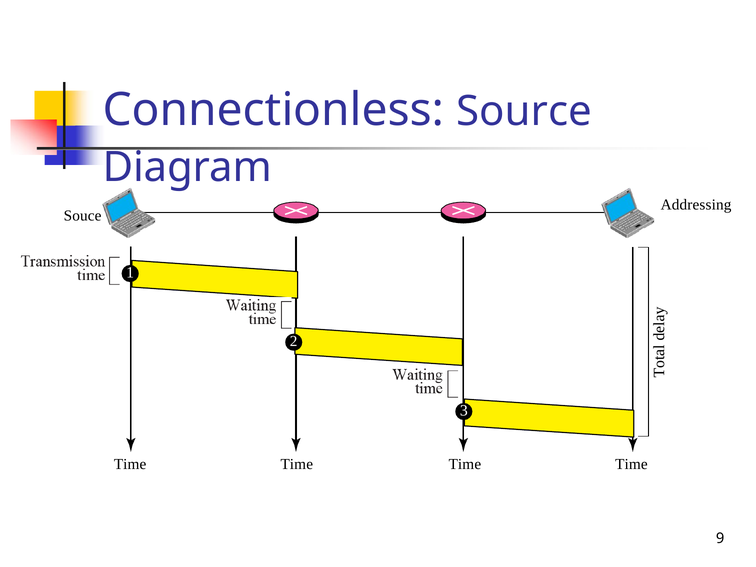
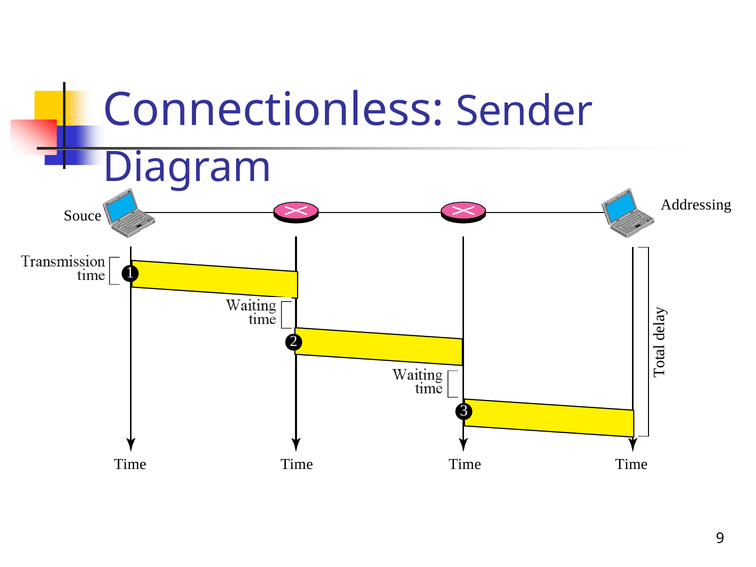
Source: Source -> Sender
